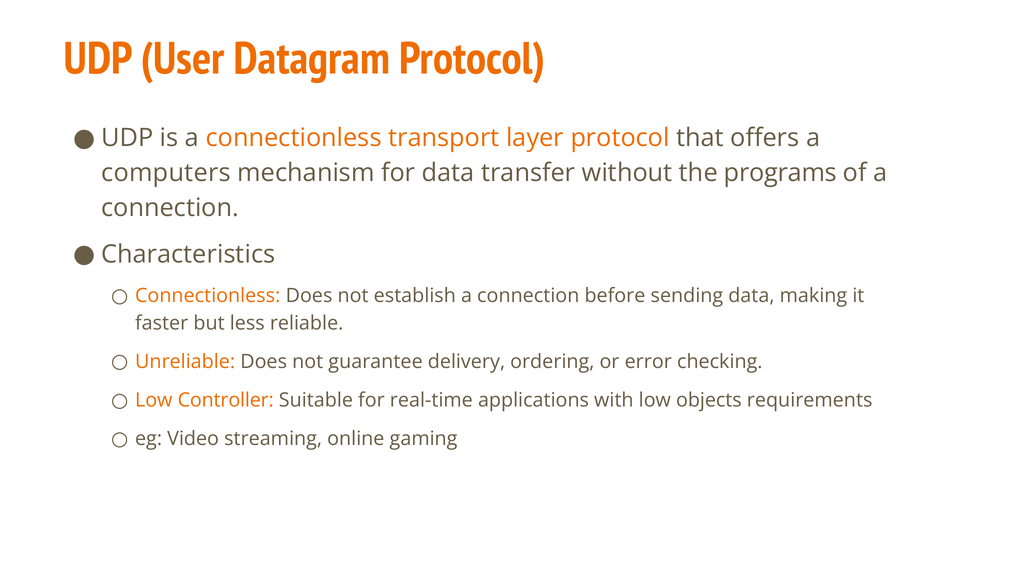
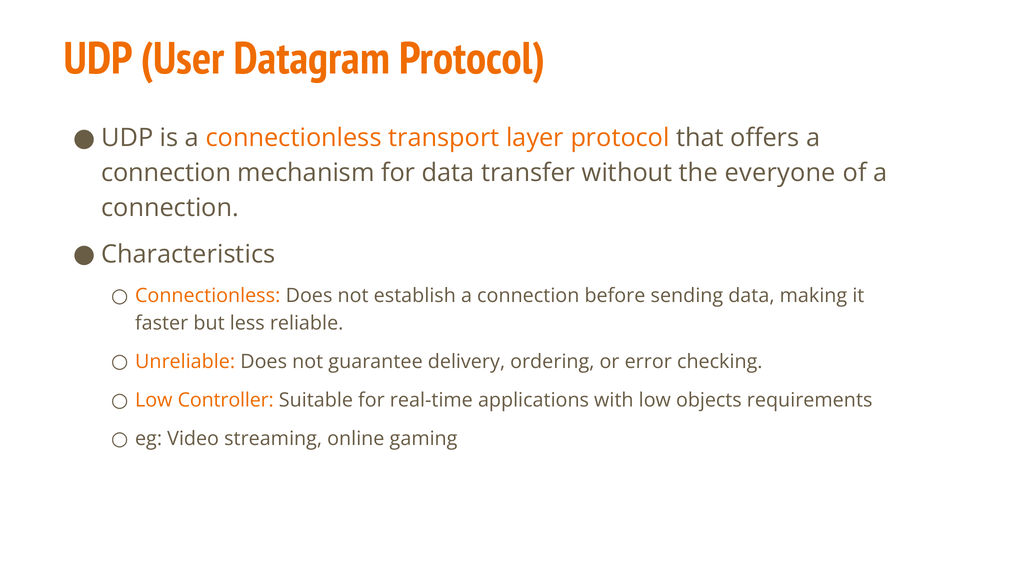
computers at (166, 173): computers -> connection
programs: programs -> everyone
